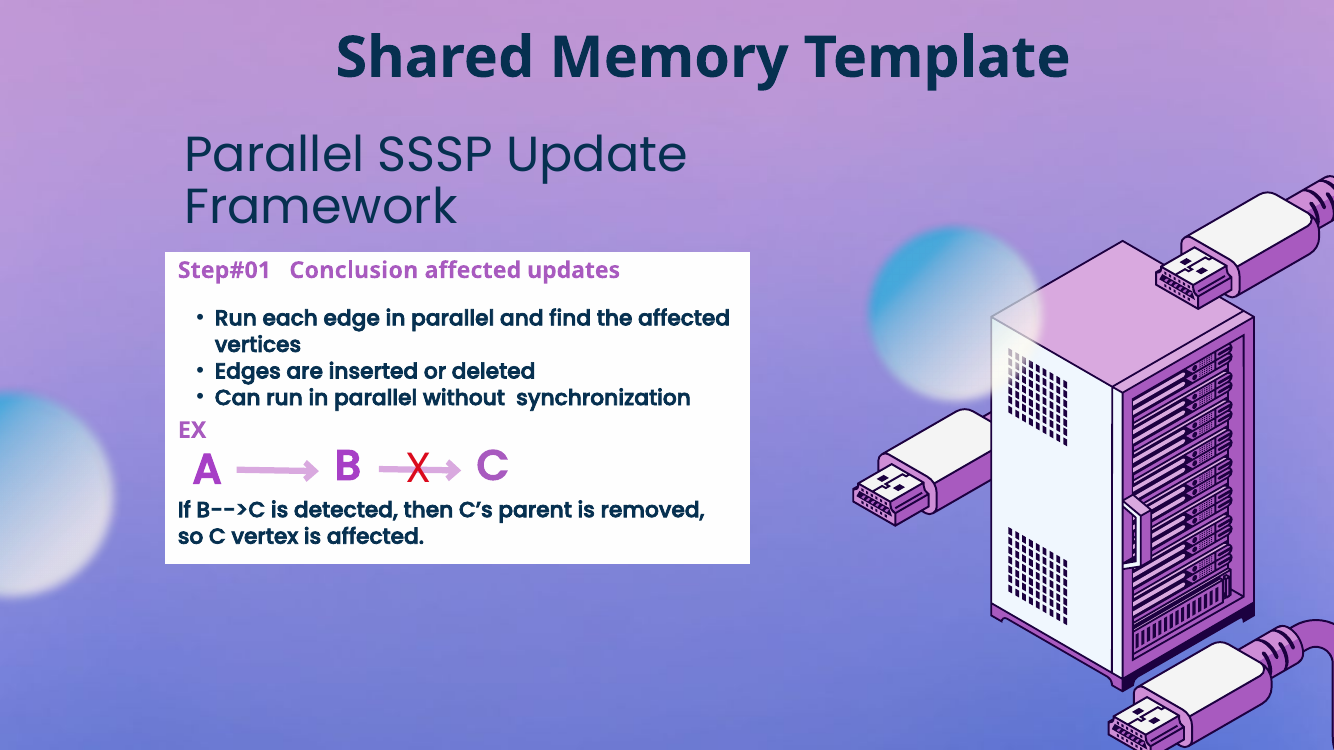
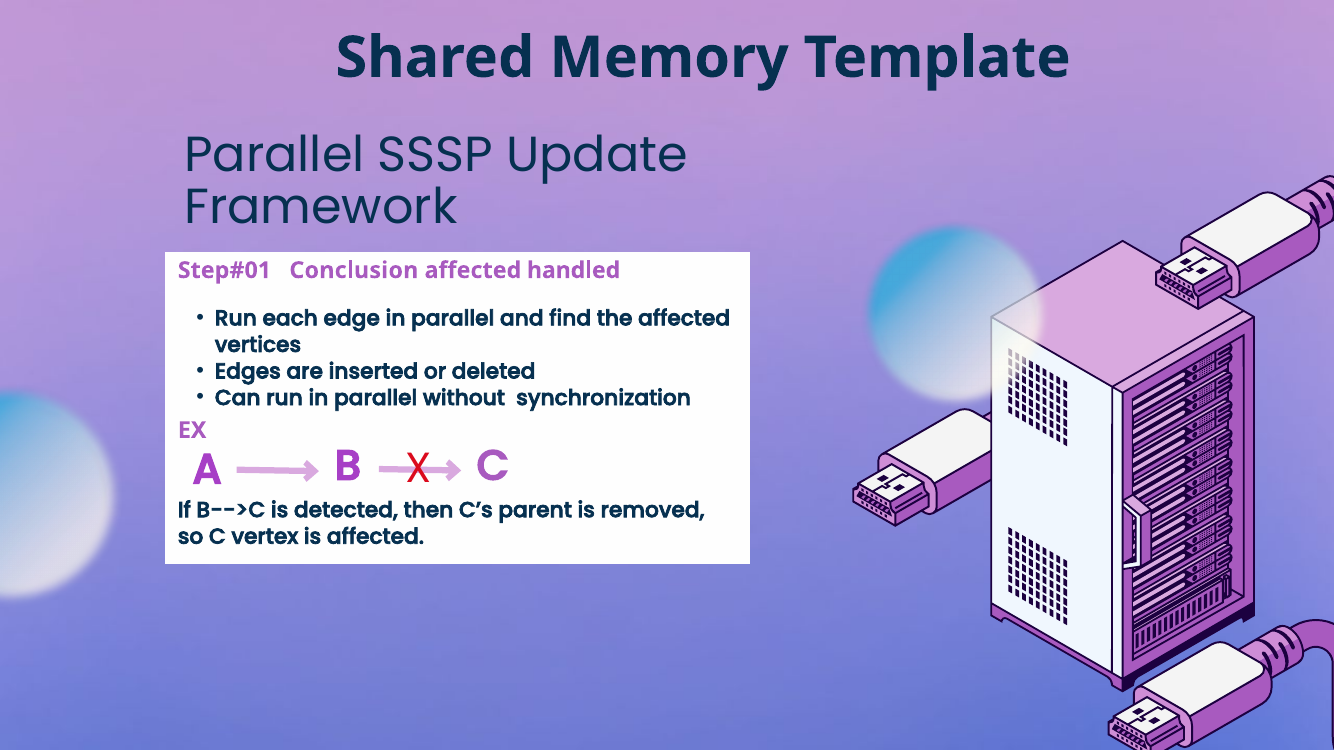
updates: updates -> handled
